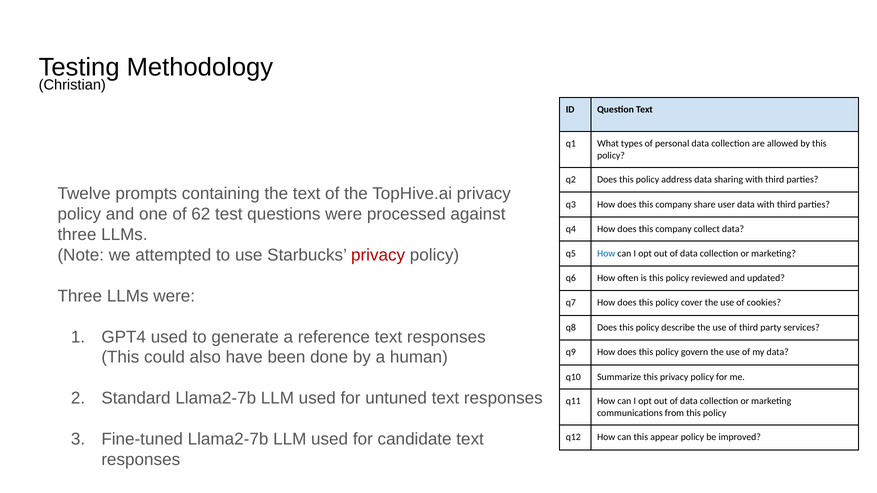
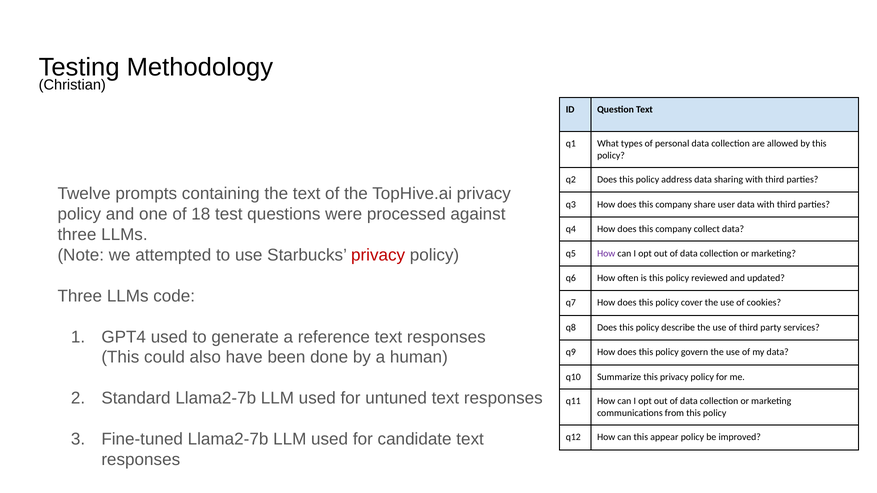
62: 62 -> 18
How at (606, 253) colour: blue -> purple
LLMs were: were -> code
